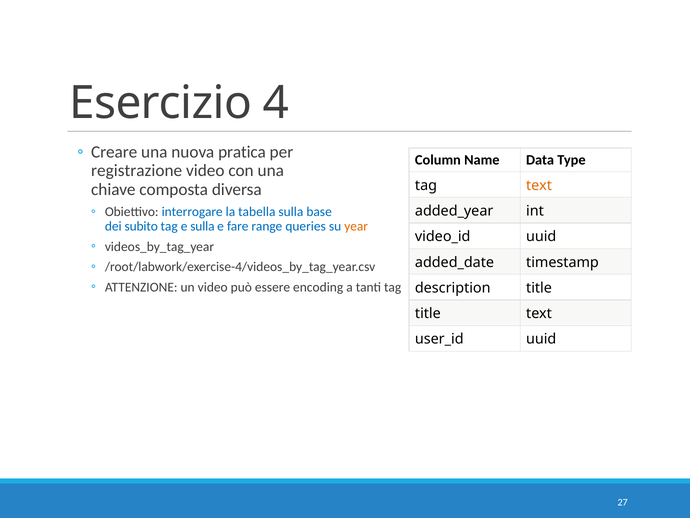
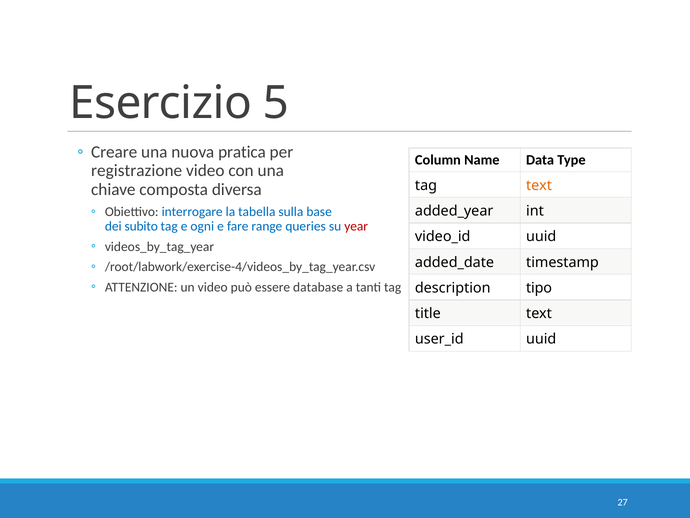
4: 4 -> 5
e sulla: sulla -> ogni
year colour: orange -> red
encoding: encoding -> database
description title: title -> tipo
